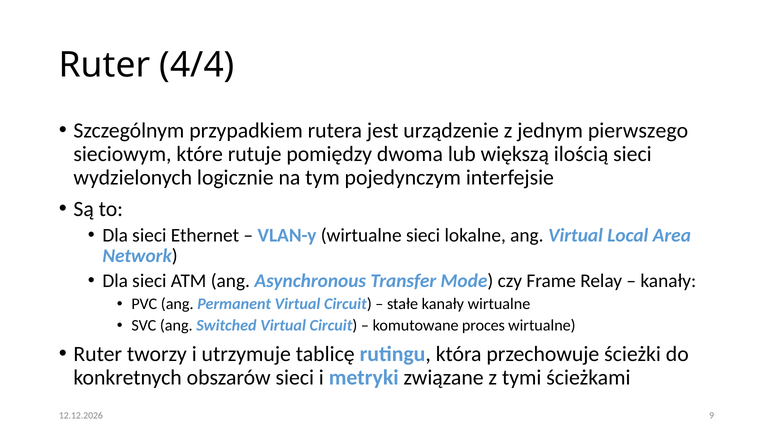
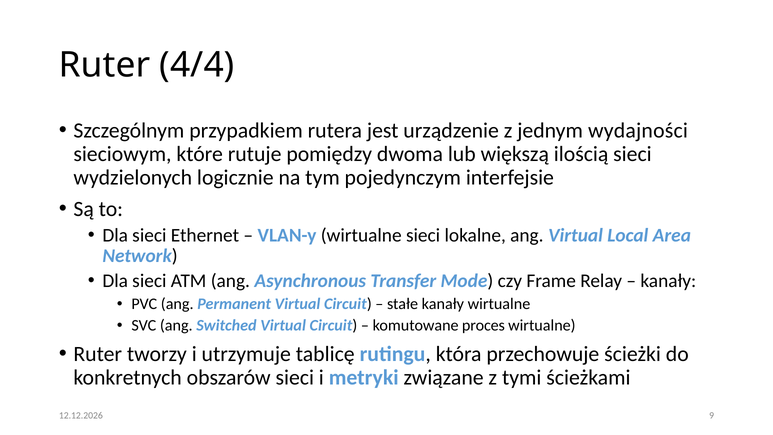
pierwszego: pierwszego -> wydajności
